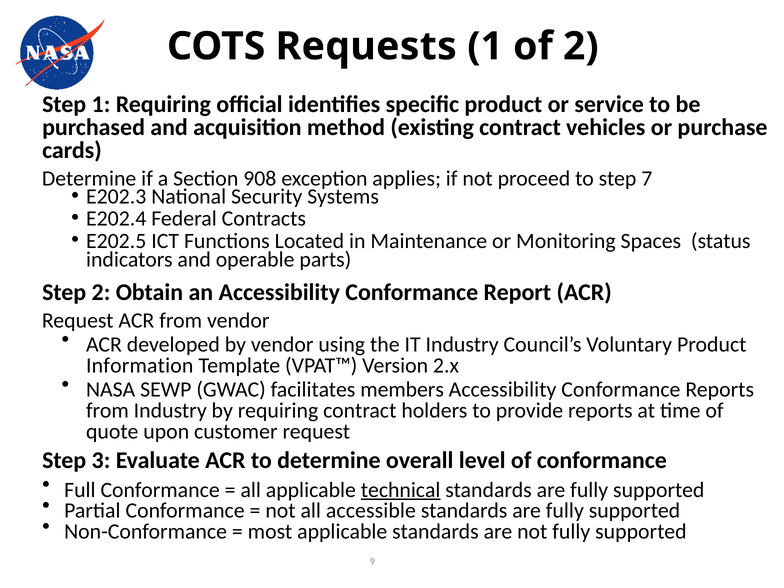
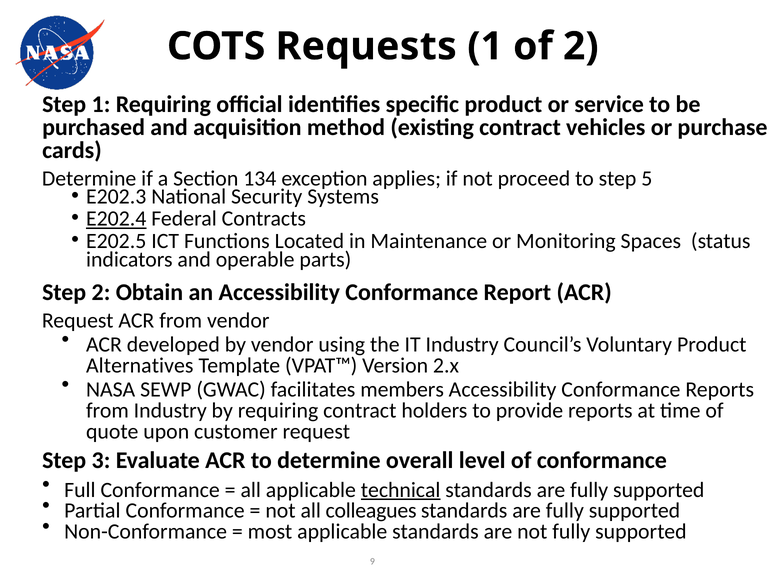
908: 908 -> 134
7: 7 -> 5
E202.4 underline: none -> present
Information: Information -> Alternatives
accessible: accessible -> colleagues
